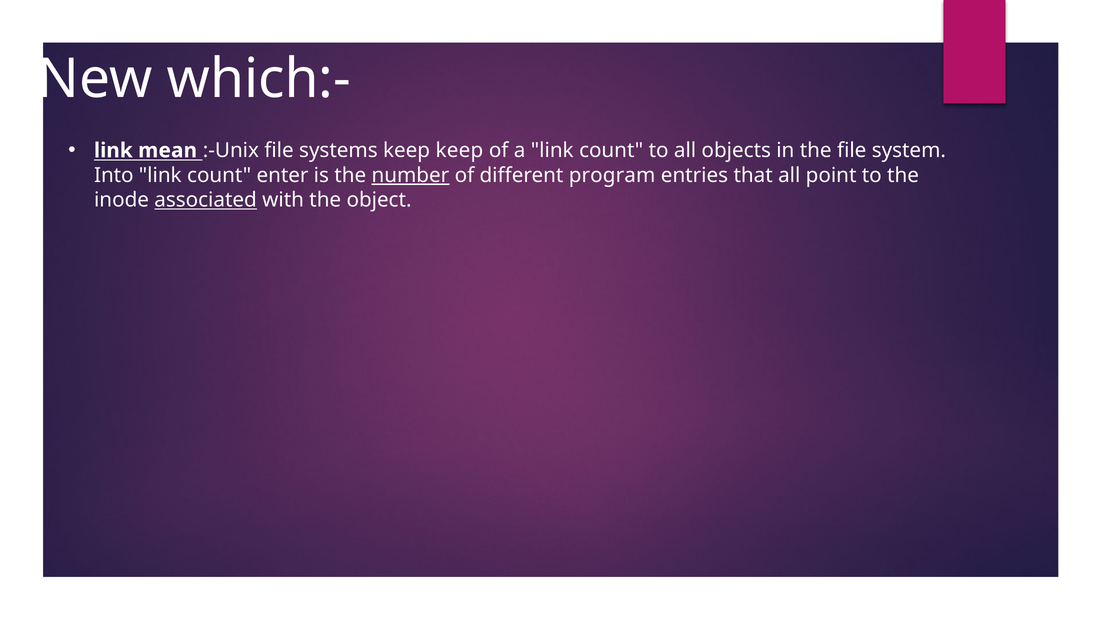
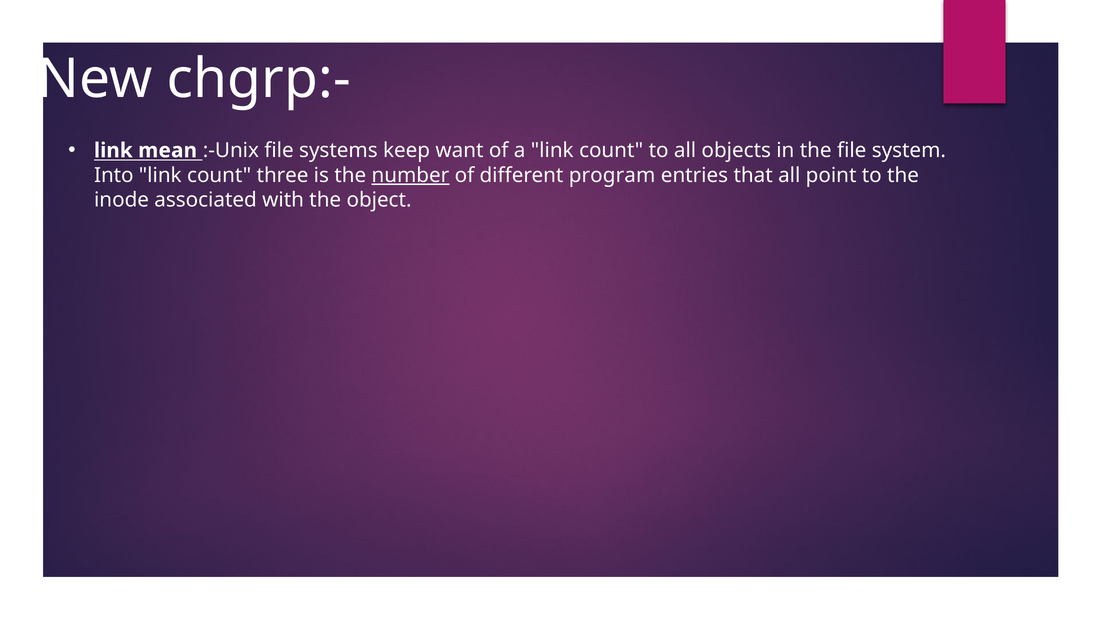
which:-: which:- -> chgrp:-
keep keep: keep -> want
enter: enter -> three
associated underline: present -> none
